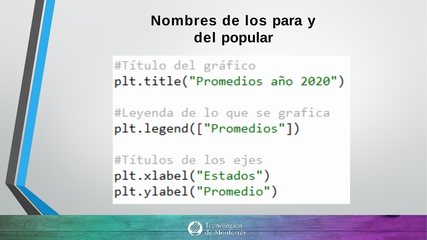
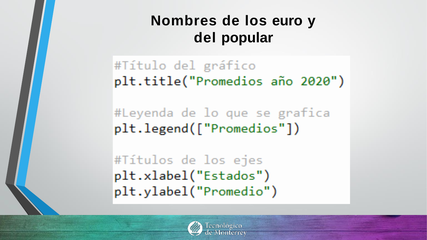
para: para -> euro
